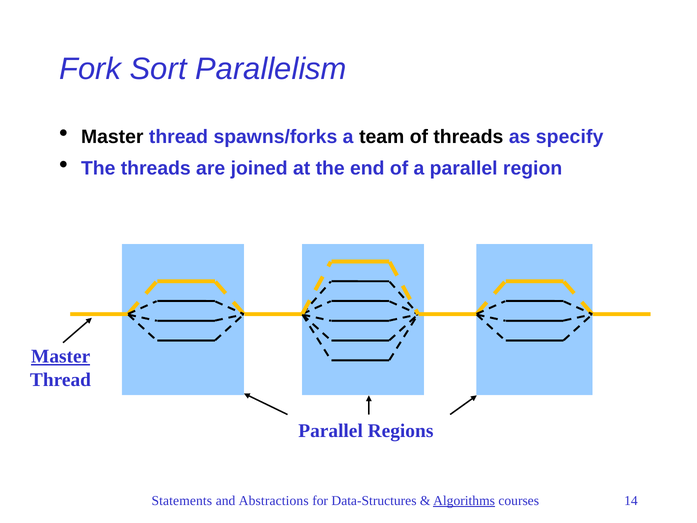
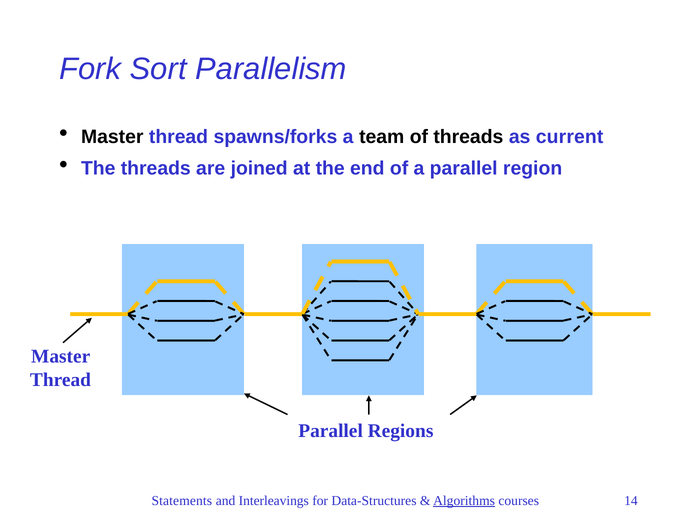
specify: specify -> current
Master at (61, 356) underline: present -> none
Abstractions: Abstractions -> Interleavings
